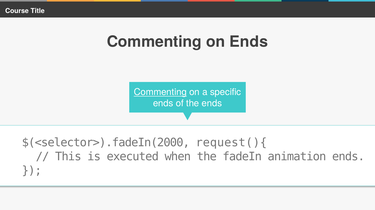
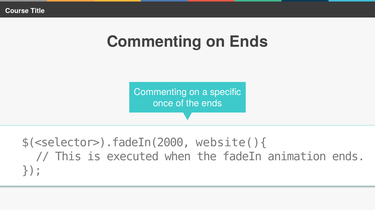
Commenting at (160, 92) underline: present -> none
ends at (163, 103): ends -> once
request(){: request(){ -> website(){
